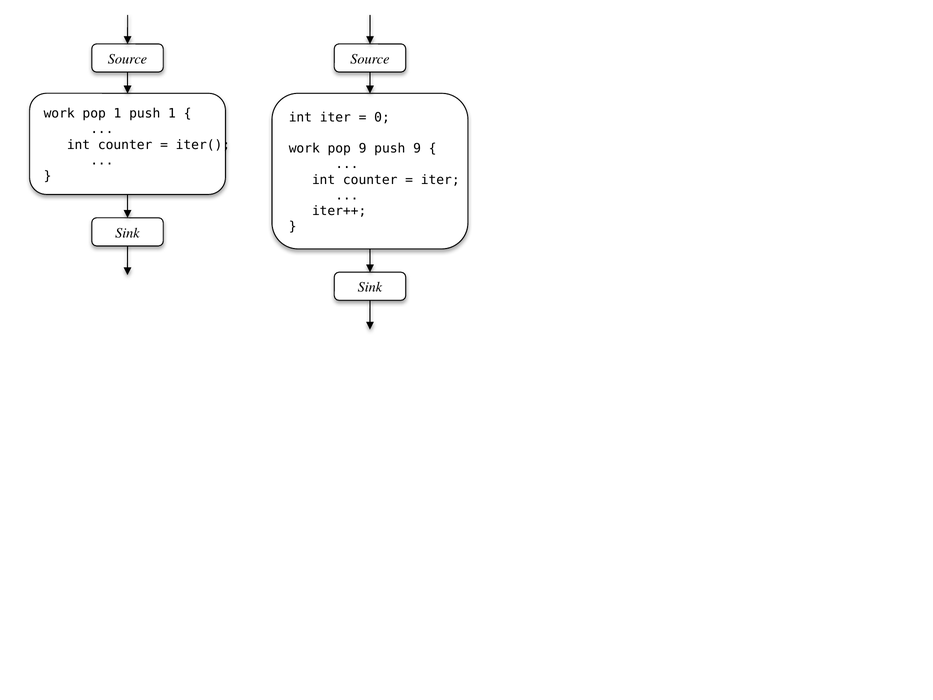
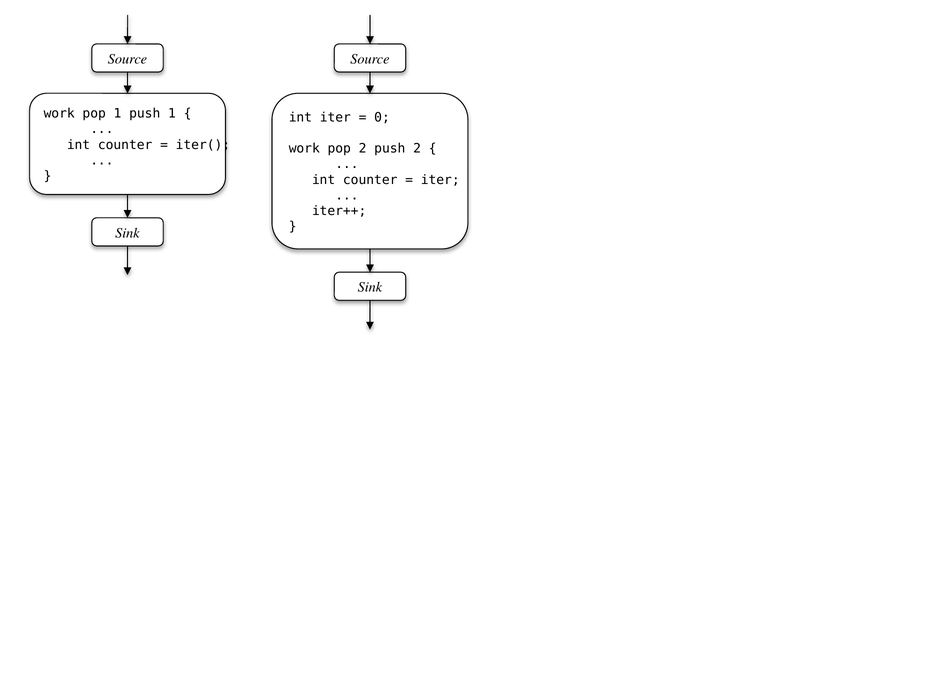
pop 9: 9 -> 2
push 9: 9 -> 2
